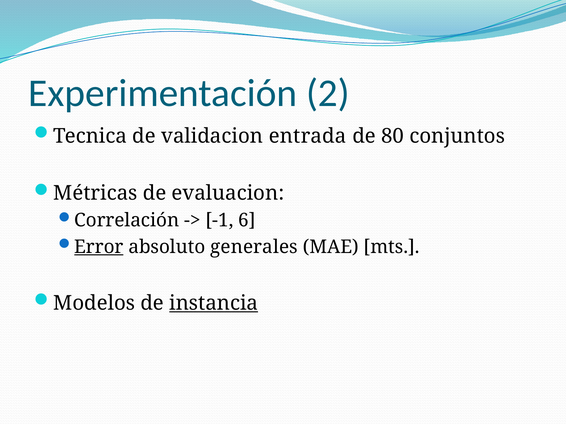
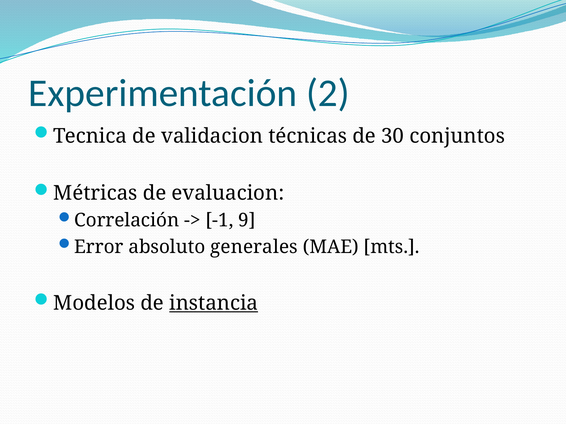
entrada: entrada -> técnicas
80: 80 -> 30
6: 6 -> 9
Error underline: present -> none
